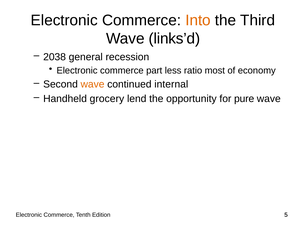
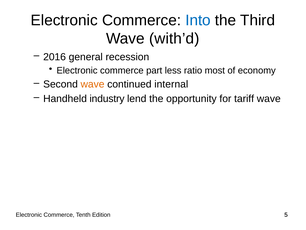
Into colour: orange -> blue
links’d: links’d -> with’d
2038: 2038 -> 2016
grocery: grocery -> industry
pure: pure -> tariff
